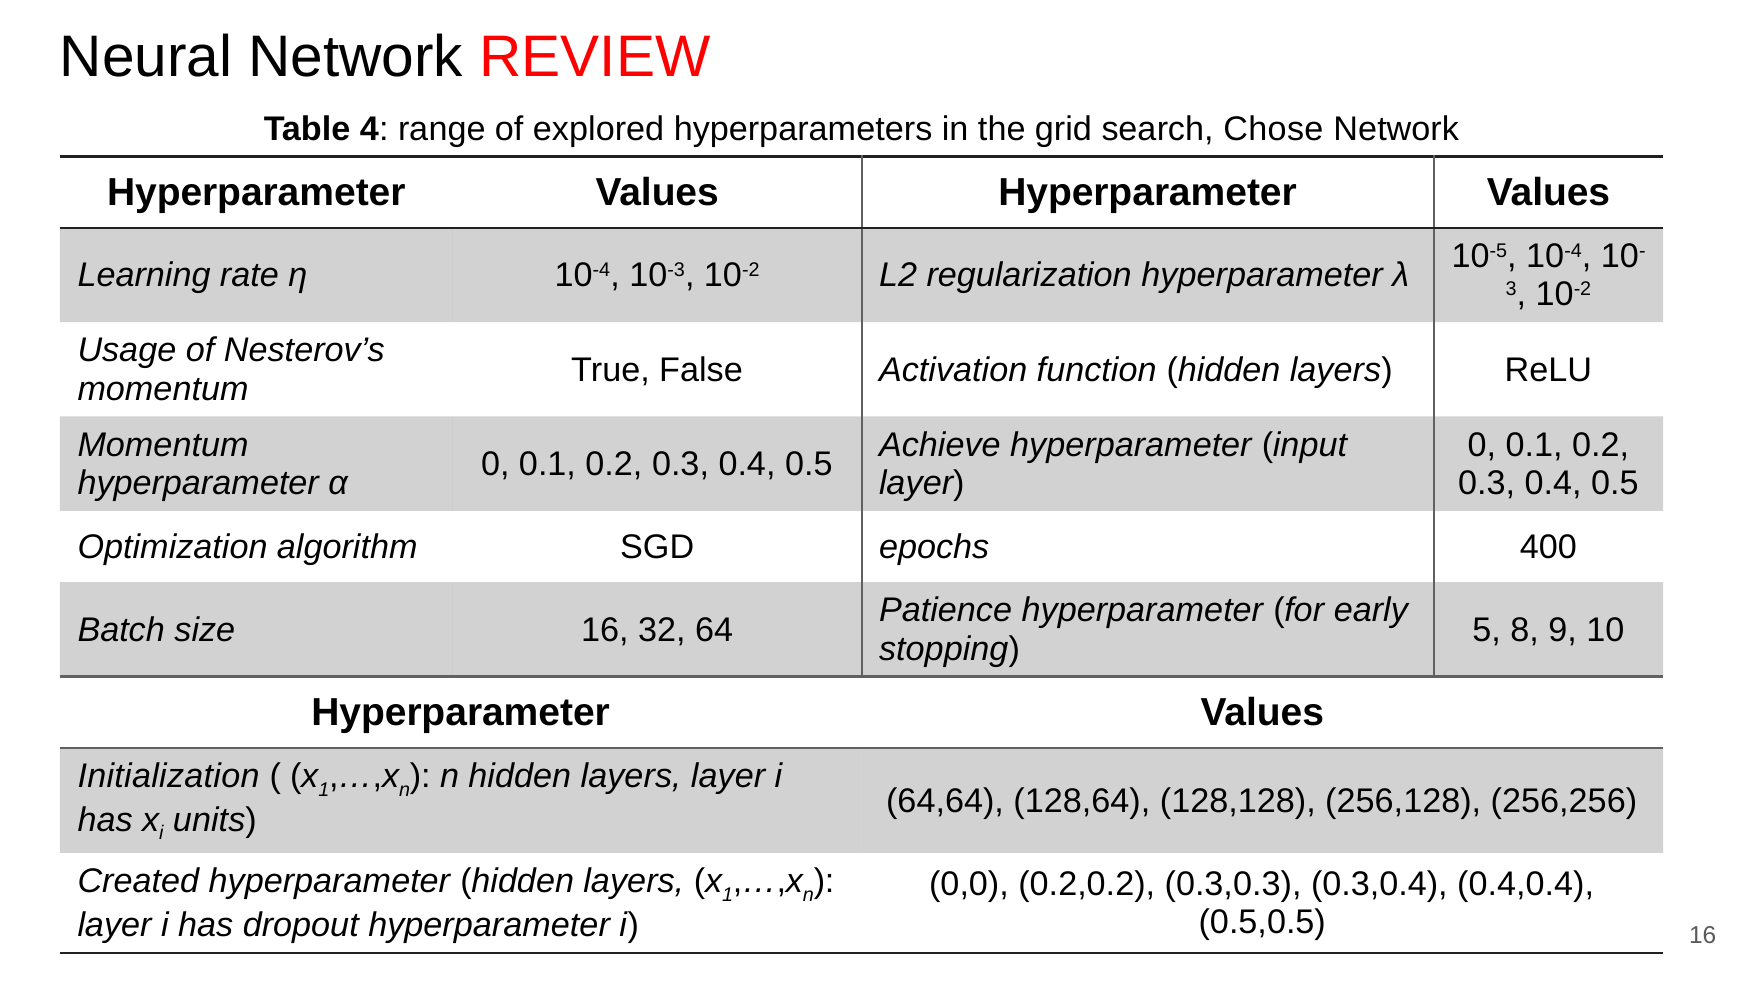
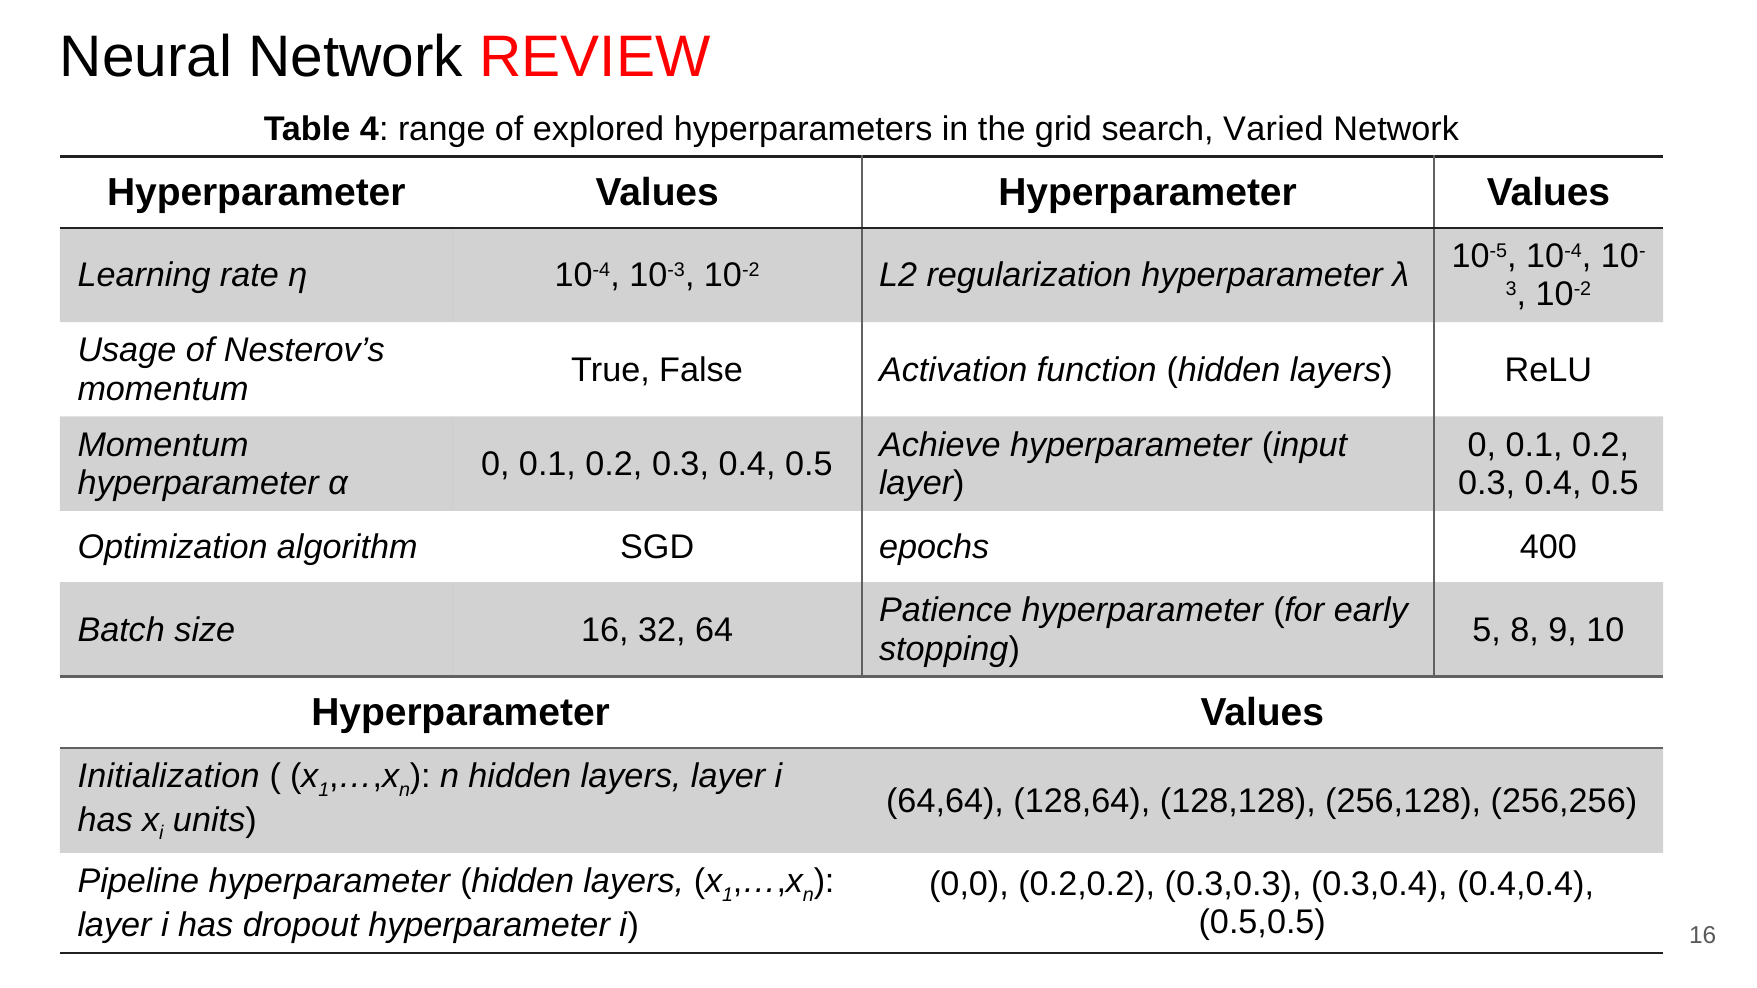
Chose: Chose -> Varied
Created: Created -> Pipeline
